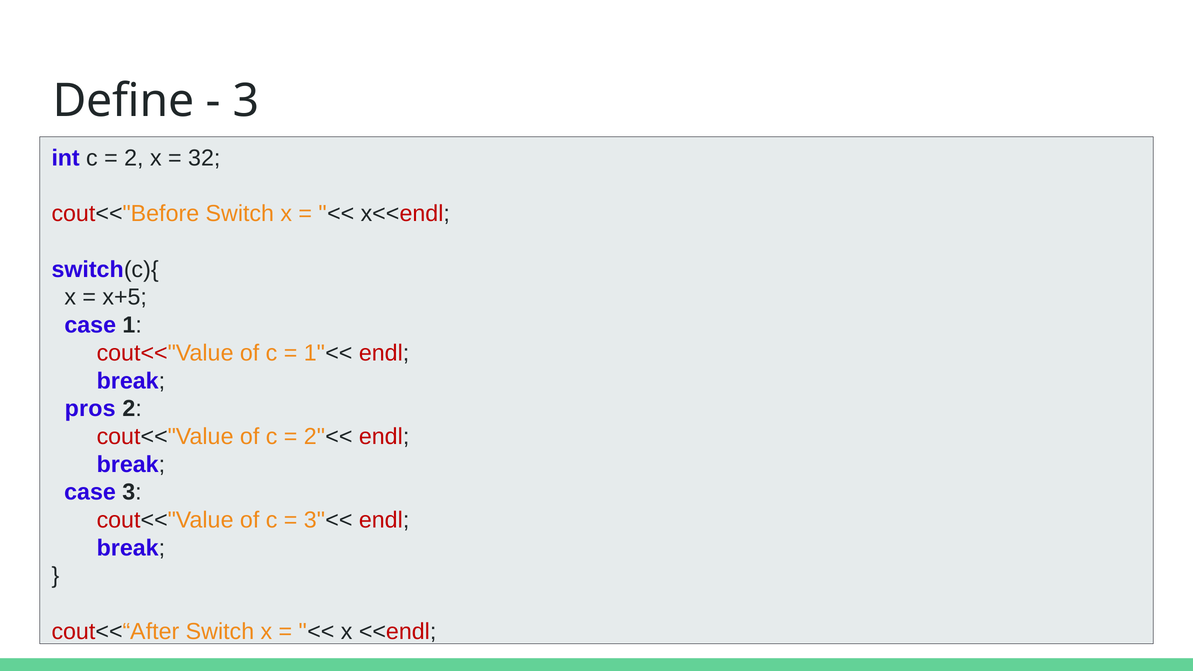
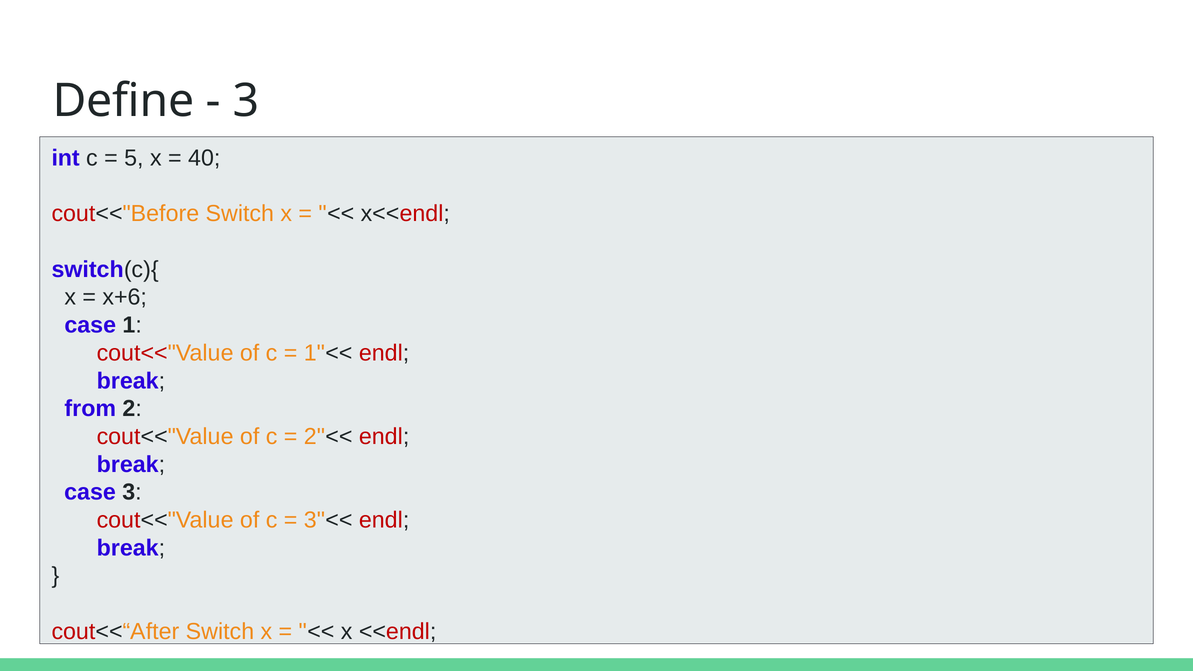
2 at (134, 158): 2 -> 5
32: 32 -> 40
x+5: x+5 -> x+6
pros: pros -> from
